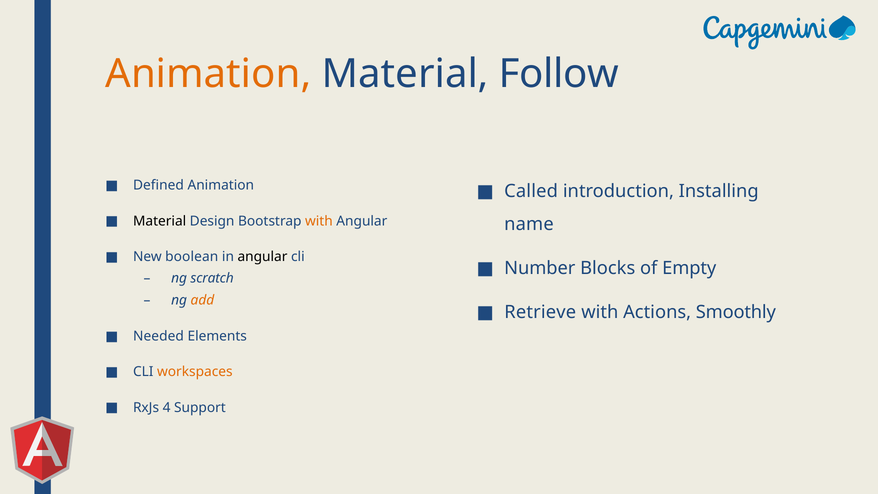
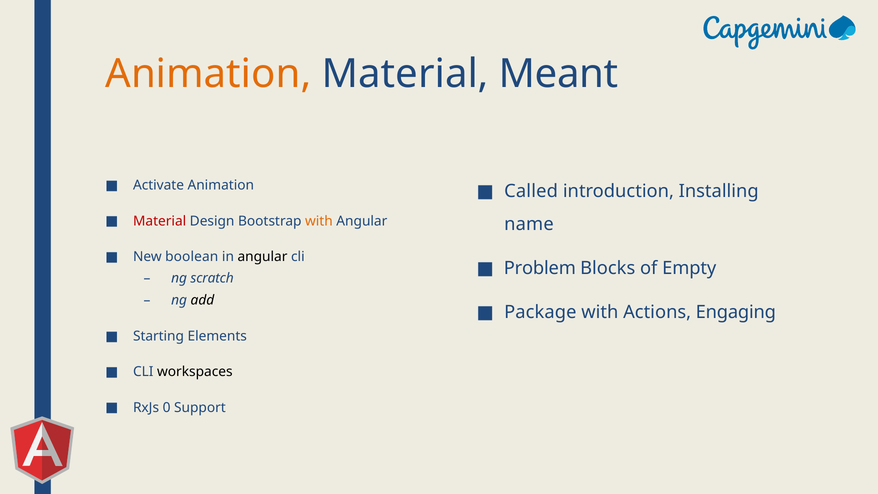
Follow: Follow -> Meant
Defined: Defined -> Activate
Material at (160, 221) colour: black -> red
Number: Number -> Problem
add colour: orange -> black
Retrieve: Retrieve -> Package
Smoothly: Smoothly -> Engaging
Needed: Needed -> Starting
workspaces colour: orange -> black
4: 4 -> 0
